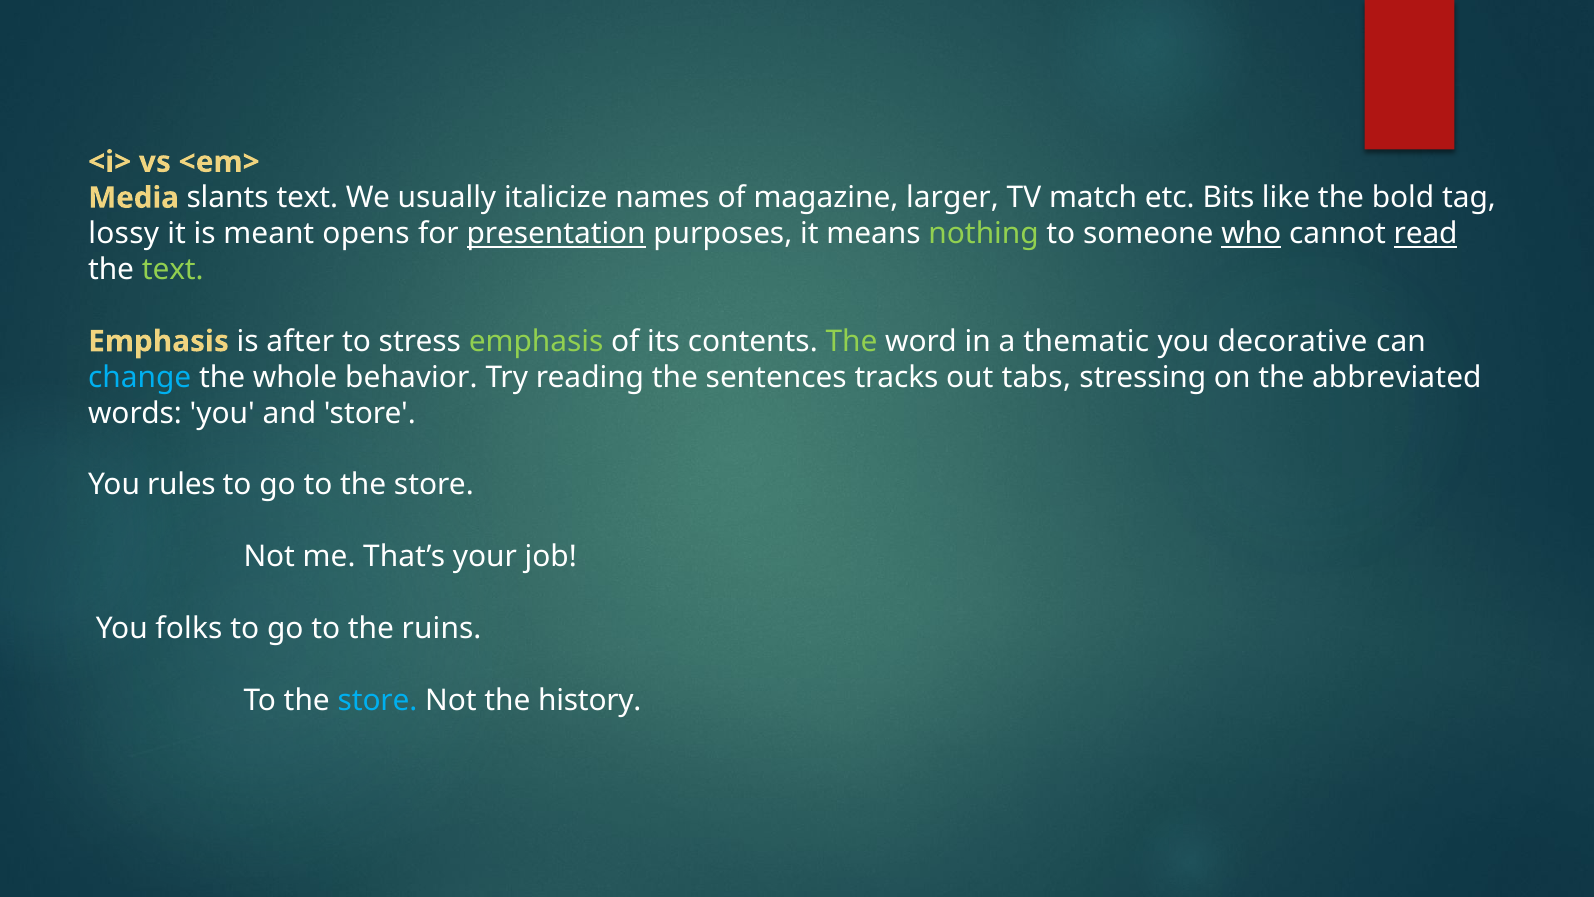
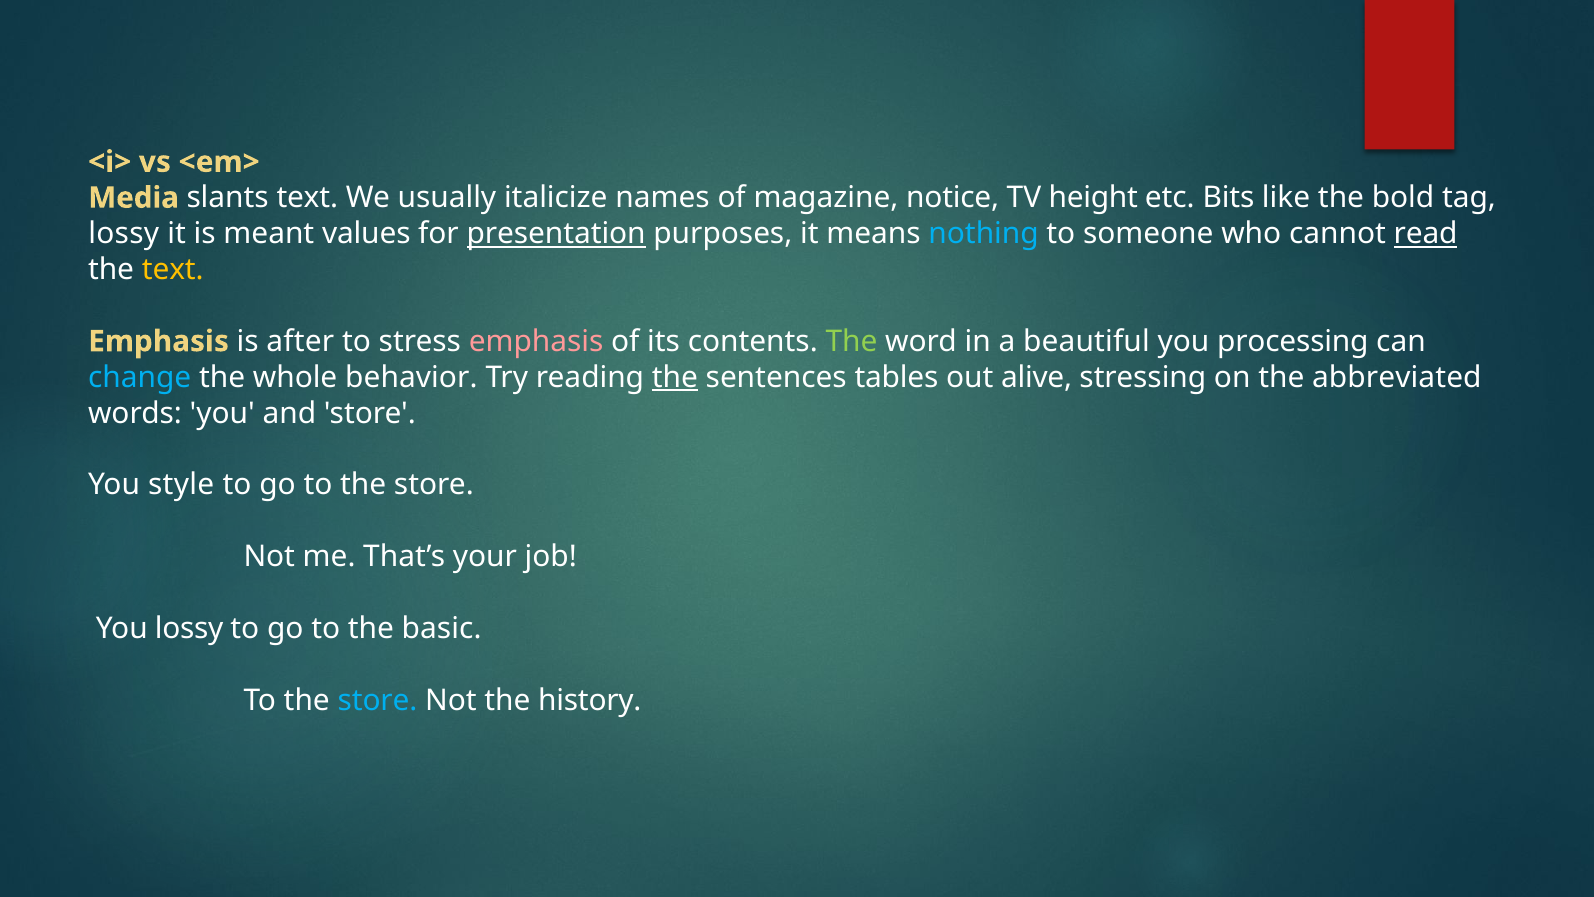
larger: larger -> notice
match: match -> height
opens: opens -> values
nothing colour: light green -> light blue
who underline: present -> none
text at (173, 270) colour: light green -> yellow
emphasis at (536, 341) colour: light green -> pink
thematic: thematic -> beautiful
decorative: decorative -> processing
the at (675, 377) underline: none -> present
tracks: tracks -> tables
tabs: tabs -> alive
rules: rules -> style
You folks: folks -> lossy
ruins: ruins -> basic
